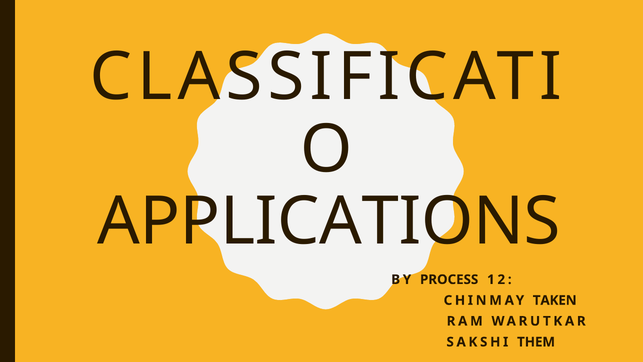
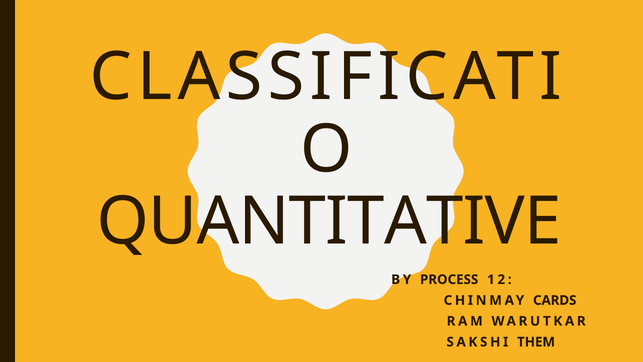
APPLICATIONS: APPLICATIONS -> QUANTITATIVE
TAKEN: TAKEN -> CARDS
